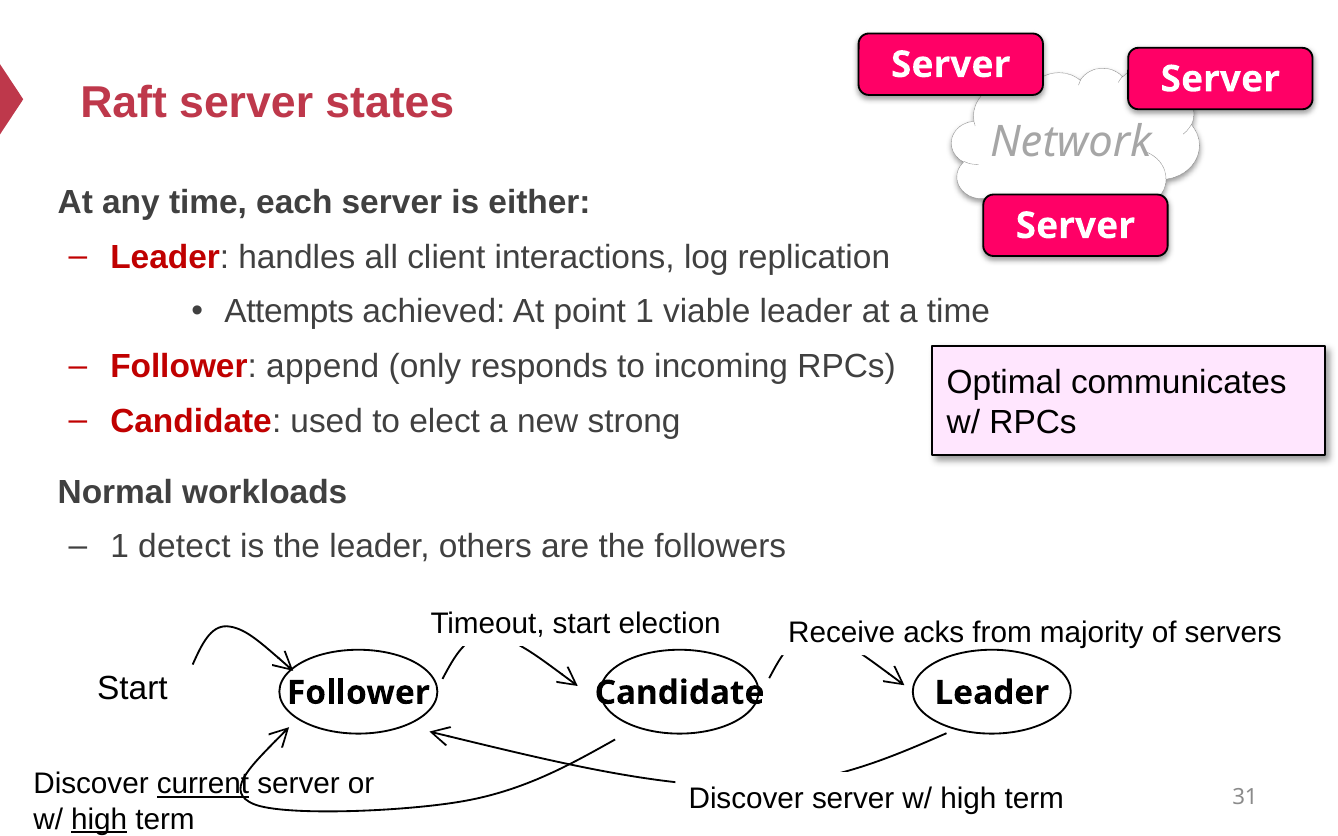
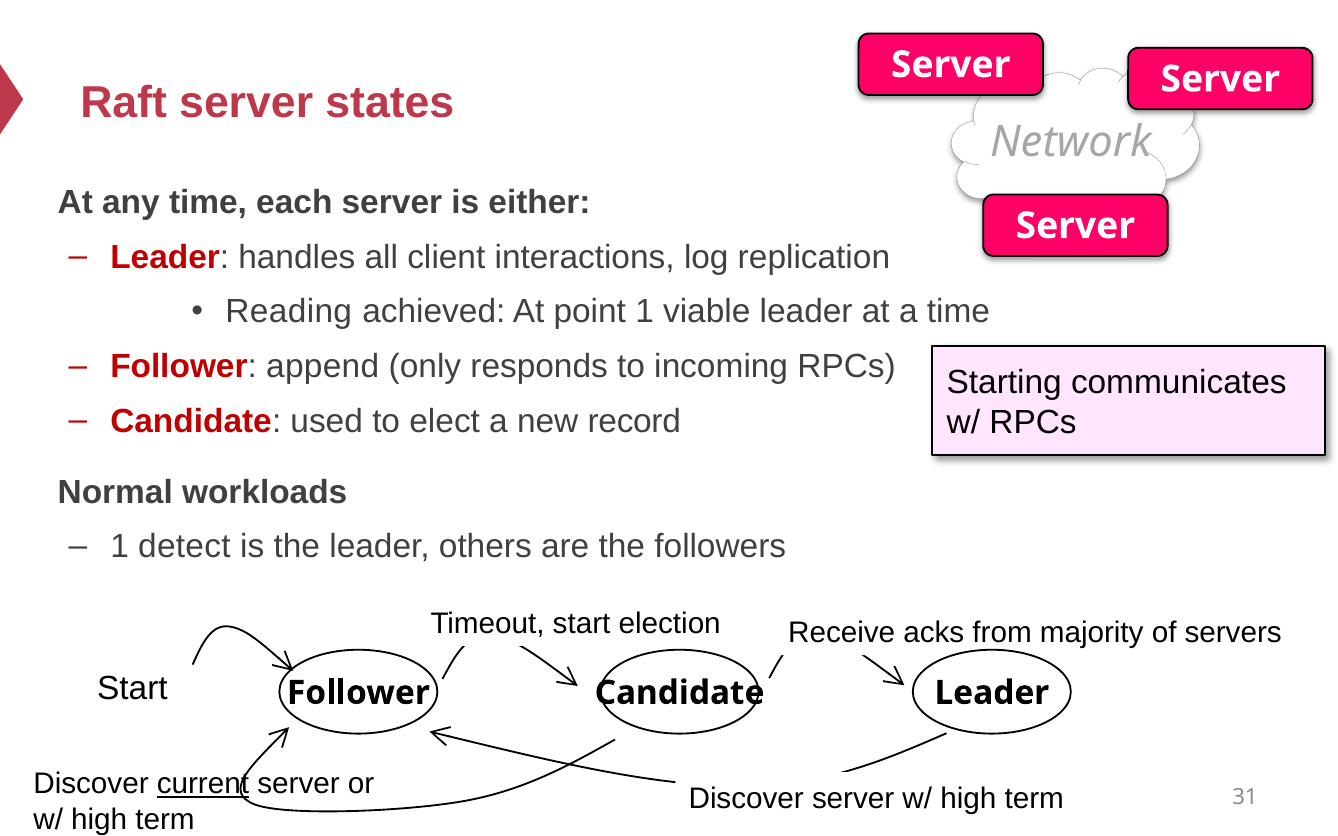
Attempts: Attempts -> Reading
Optimal: Optimal -> Starting
strong: strong -> record
high at (99, 820) underline: present -> none
